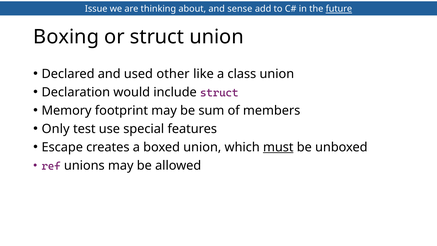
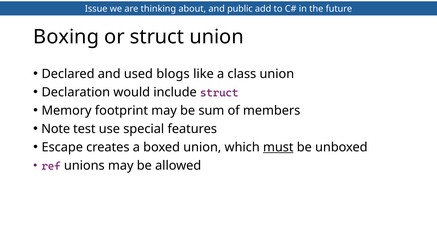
sense: sense -> public
future underline: present -> none
other: other -> blogs
Only: Only -> Note
